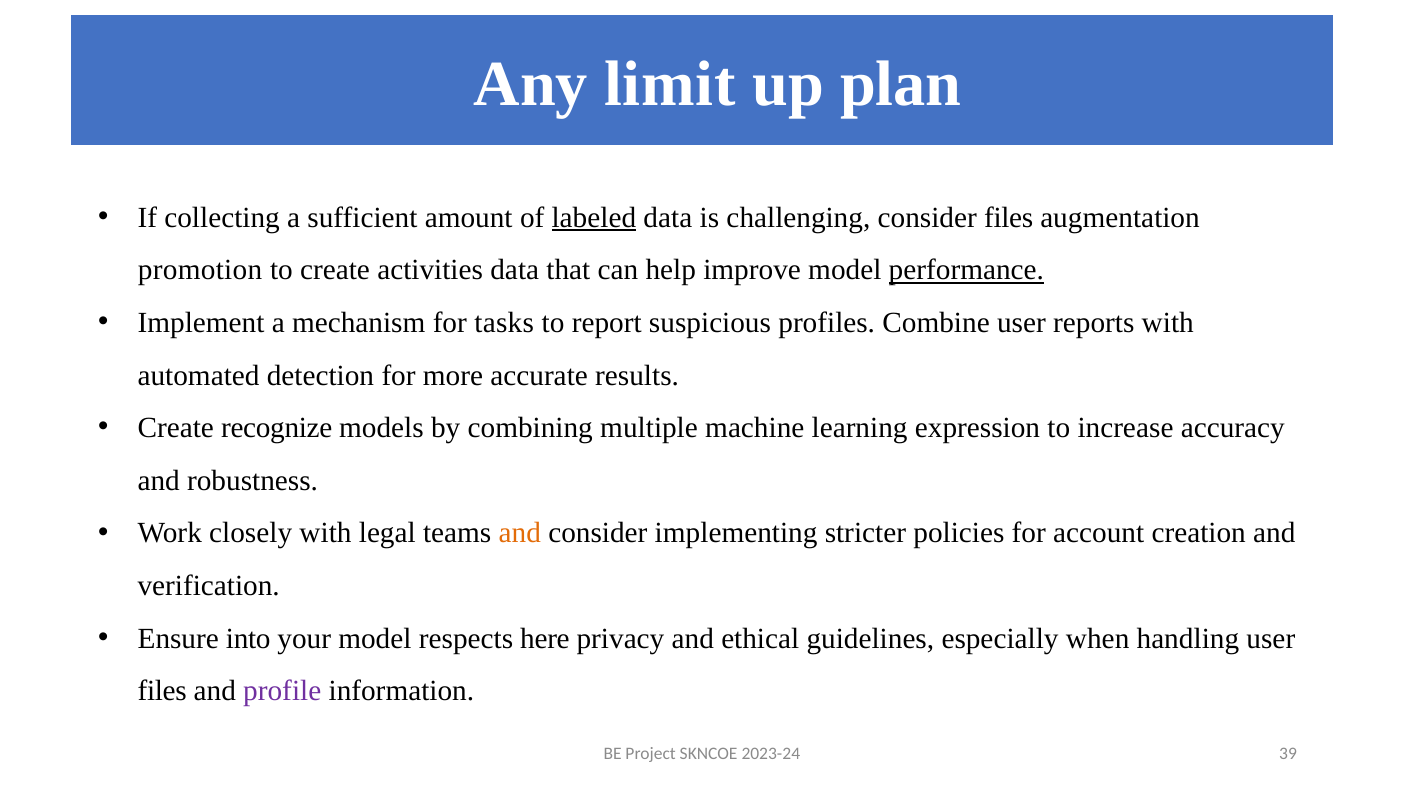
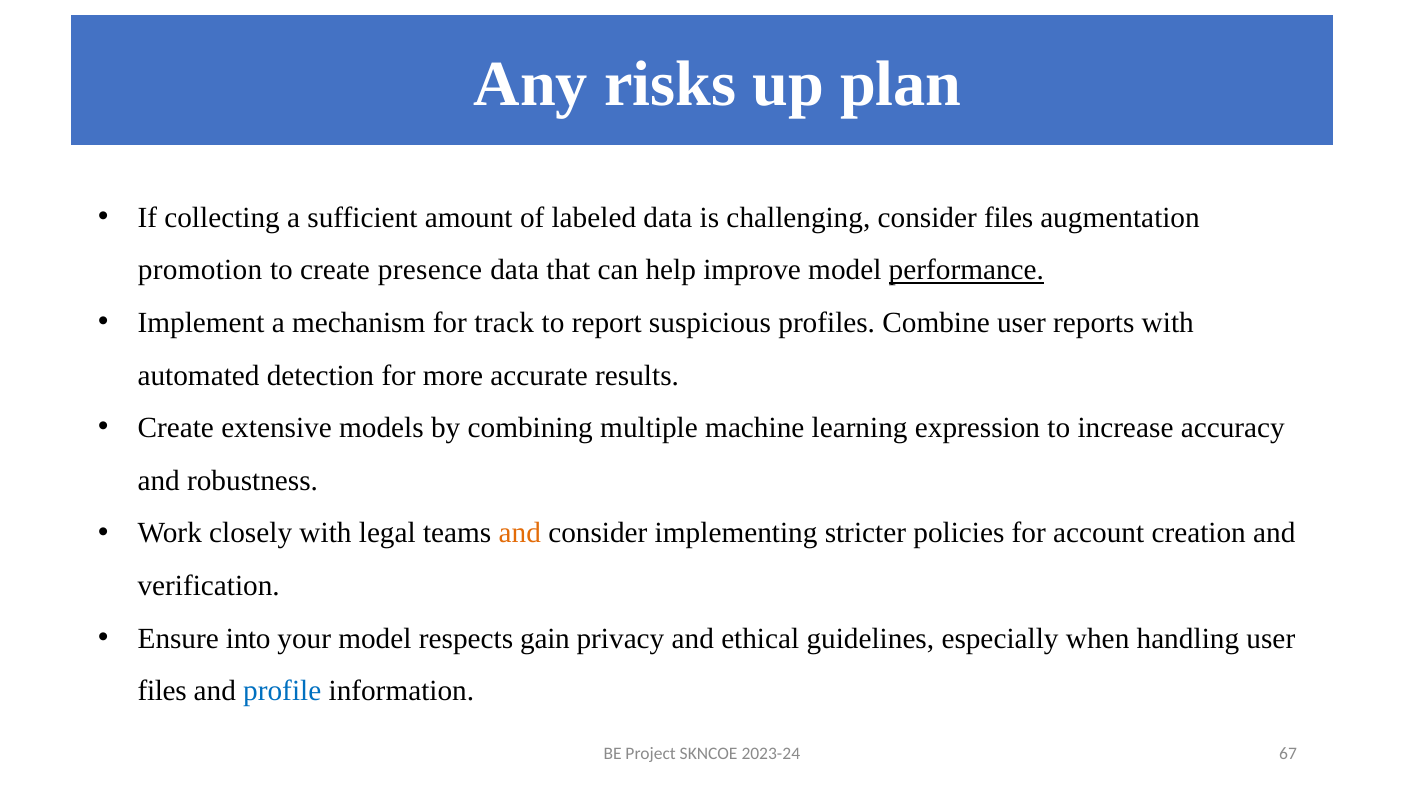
limit: limit -> risks
labeled underline: present -> none
activities: activities -> presence
tasks: tasks -> track
recognize: recognize -> extensive
here: here -> gain
profile colour: purple -> blue
39: 39 -> 67
